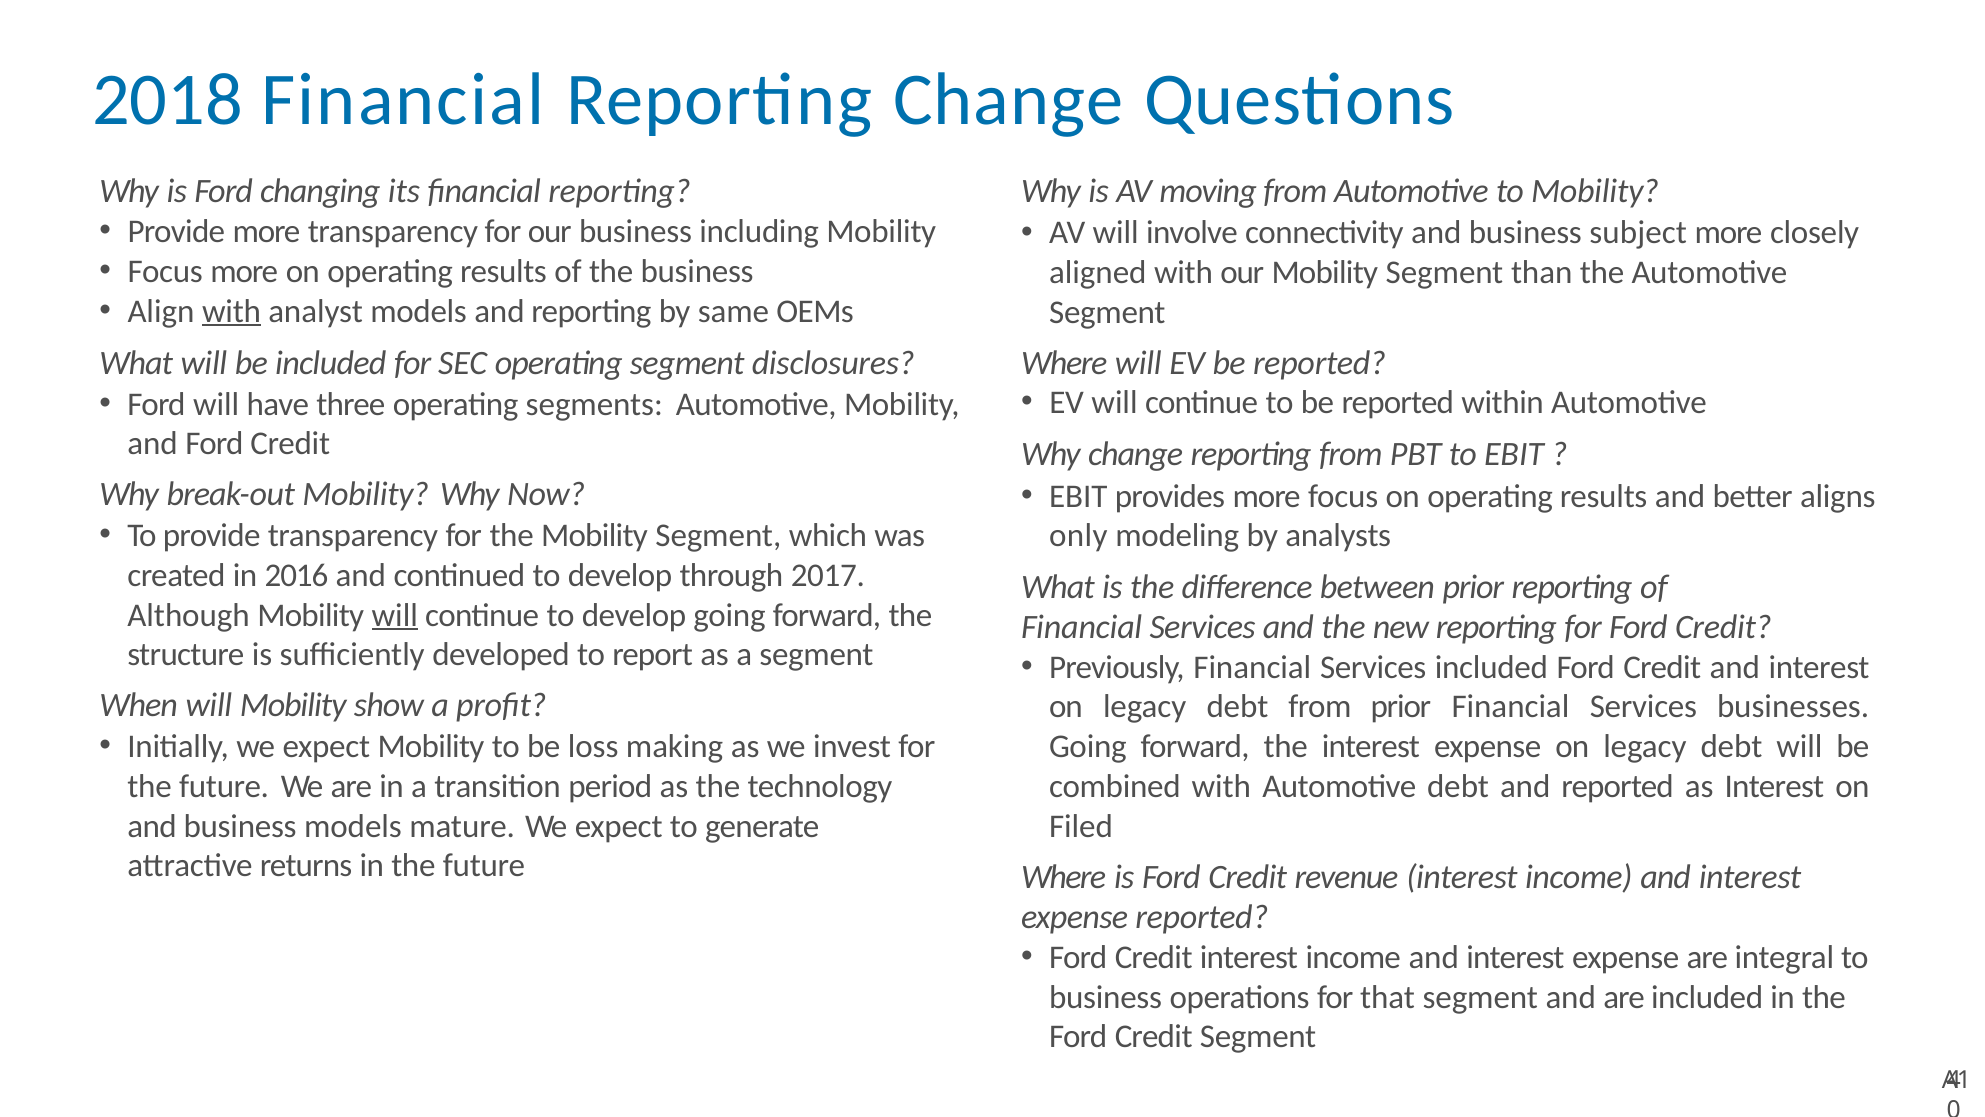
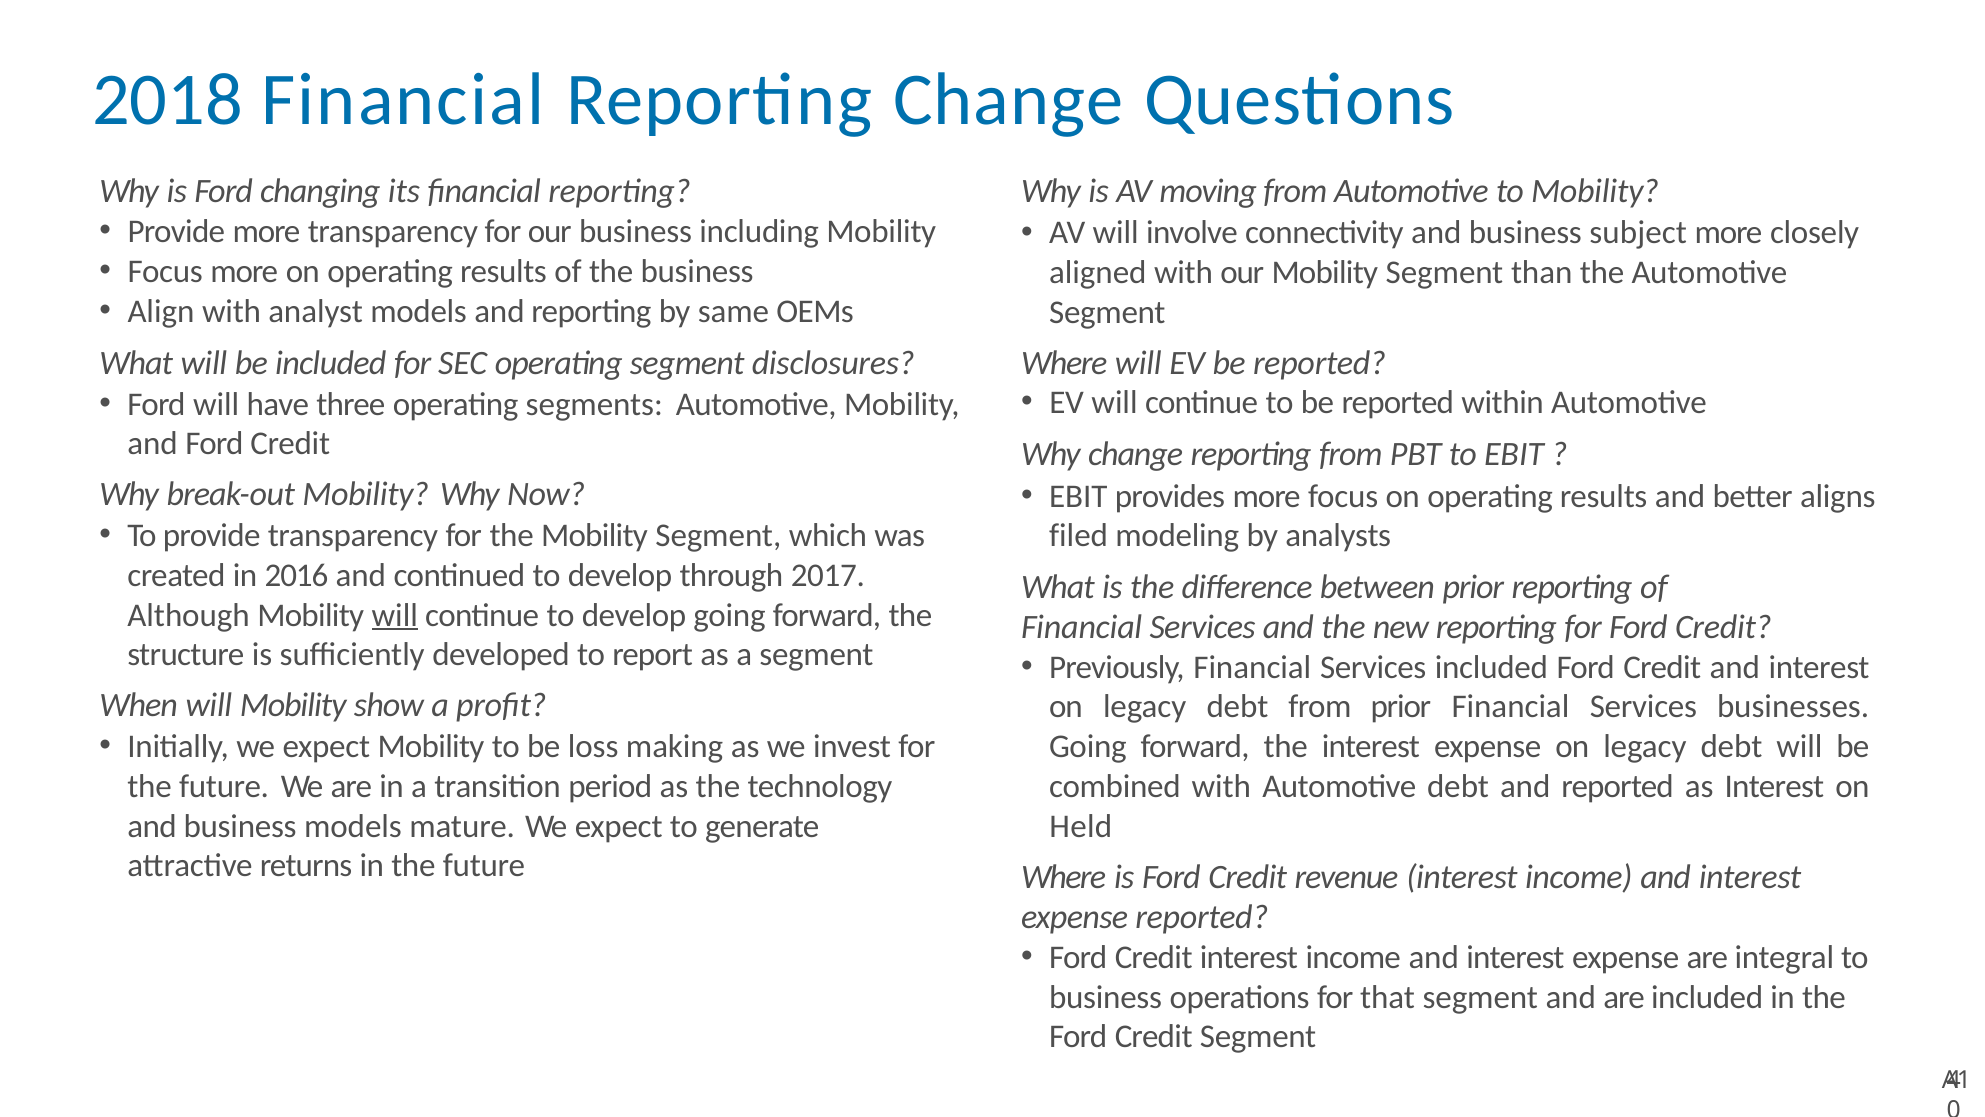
with at (232, 311) underline: present -> none
only: only -> filed
Filed: Filed -> Held
